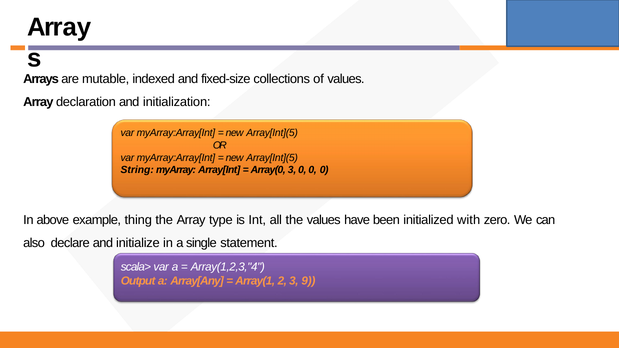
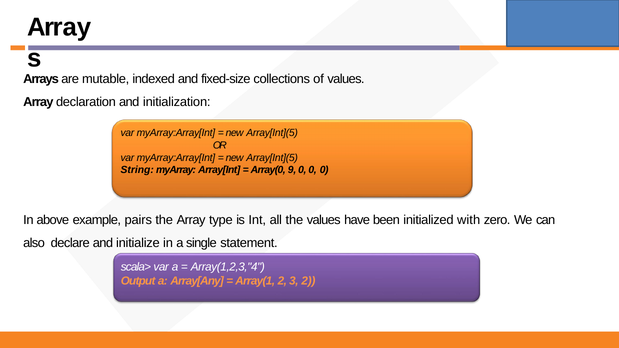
Array(0 3: 3 -> 9
thing: thing -> pairs
3 9: 9 -> 2
